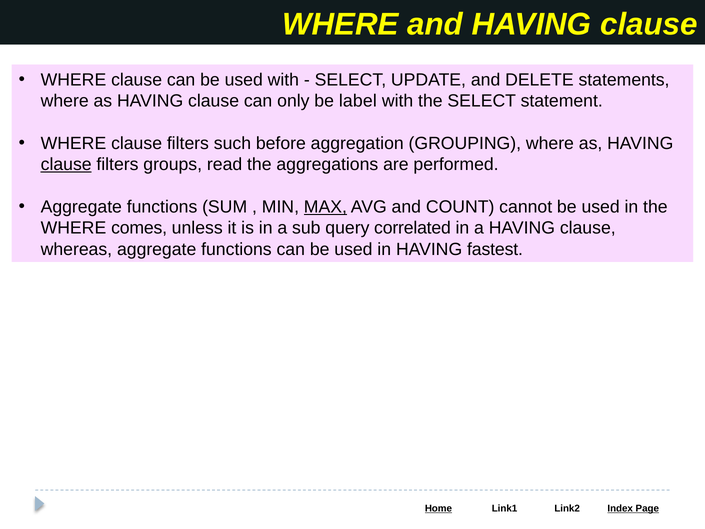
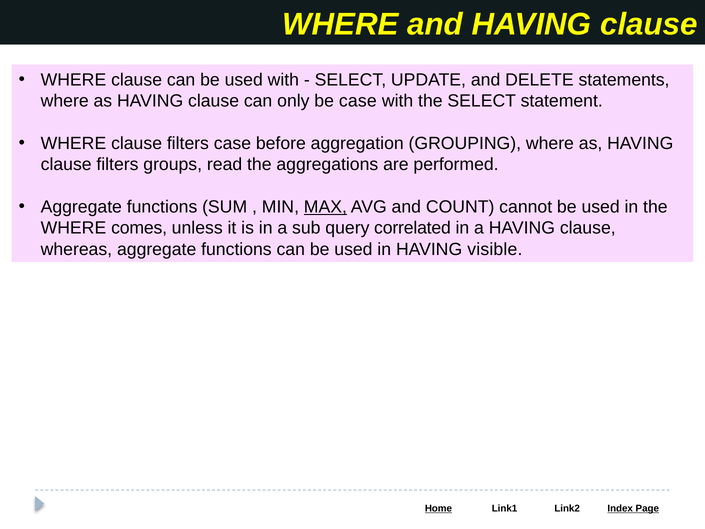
be label: label -> case
filters such: such -> case
clause at (66, 164) underline: present -> none
fastest: fastest -> visible
